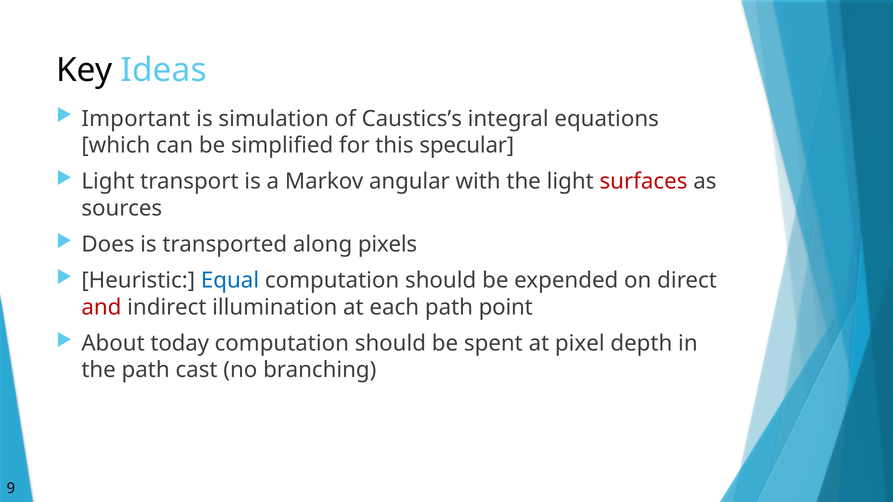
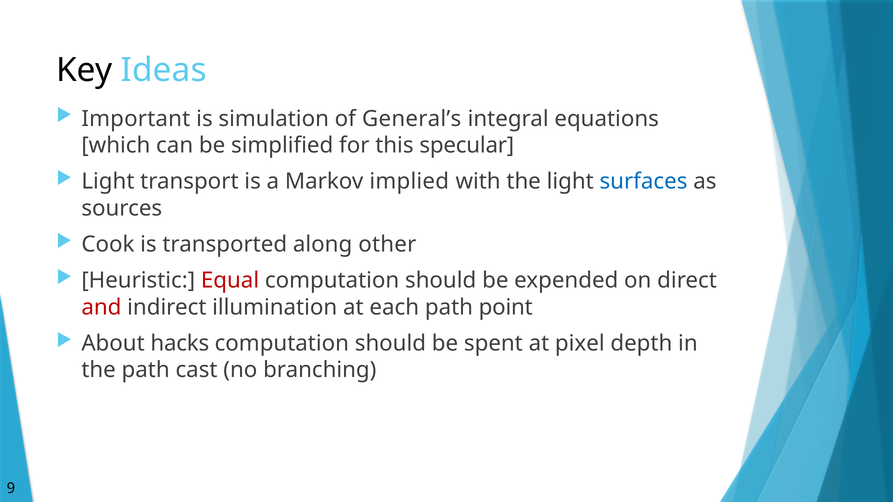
Caustics’s: Caustics’s -> General’s
angular: angular -> implied
surfaces colour: red -> blue
Does: Does -> Cook
pixels: pixels -> other
Equal colour: blue -> red
today: today -> hacks
